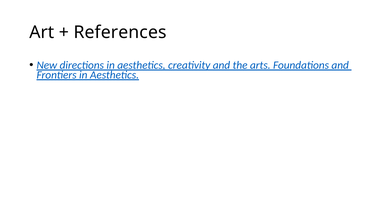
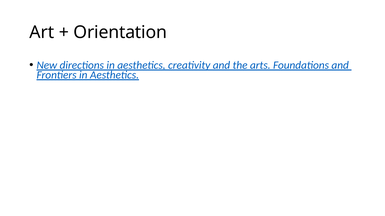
References: References -> Orientation
